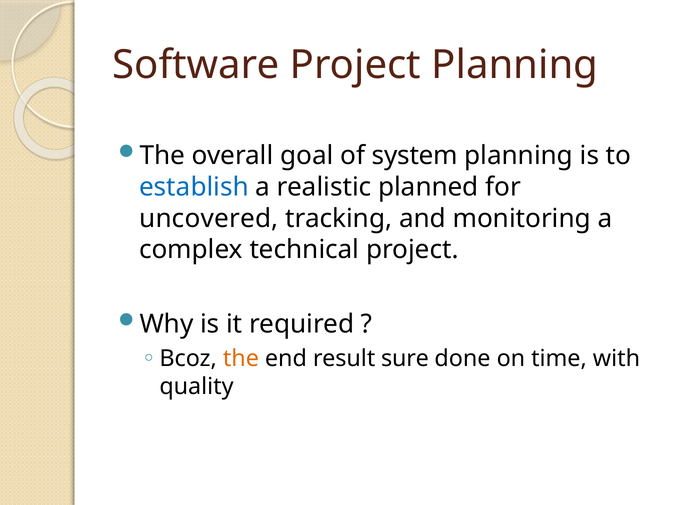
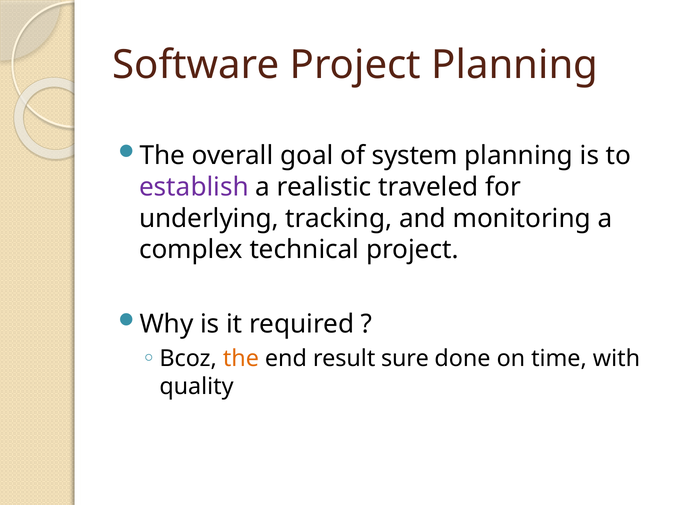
establish colour: blue -> purple
planned: planned -> traveled
uncovered: uncovered -> underlying
